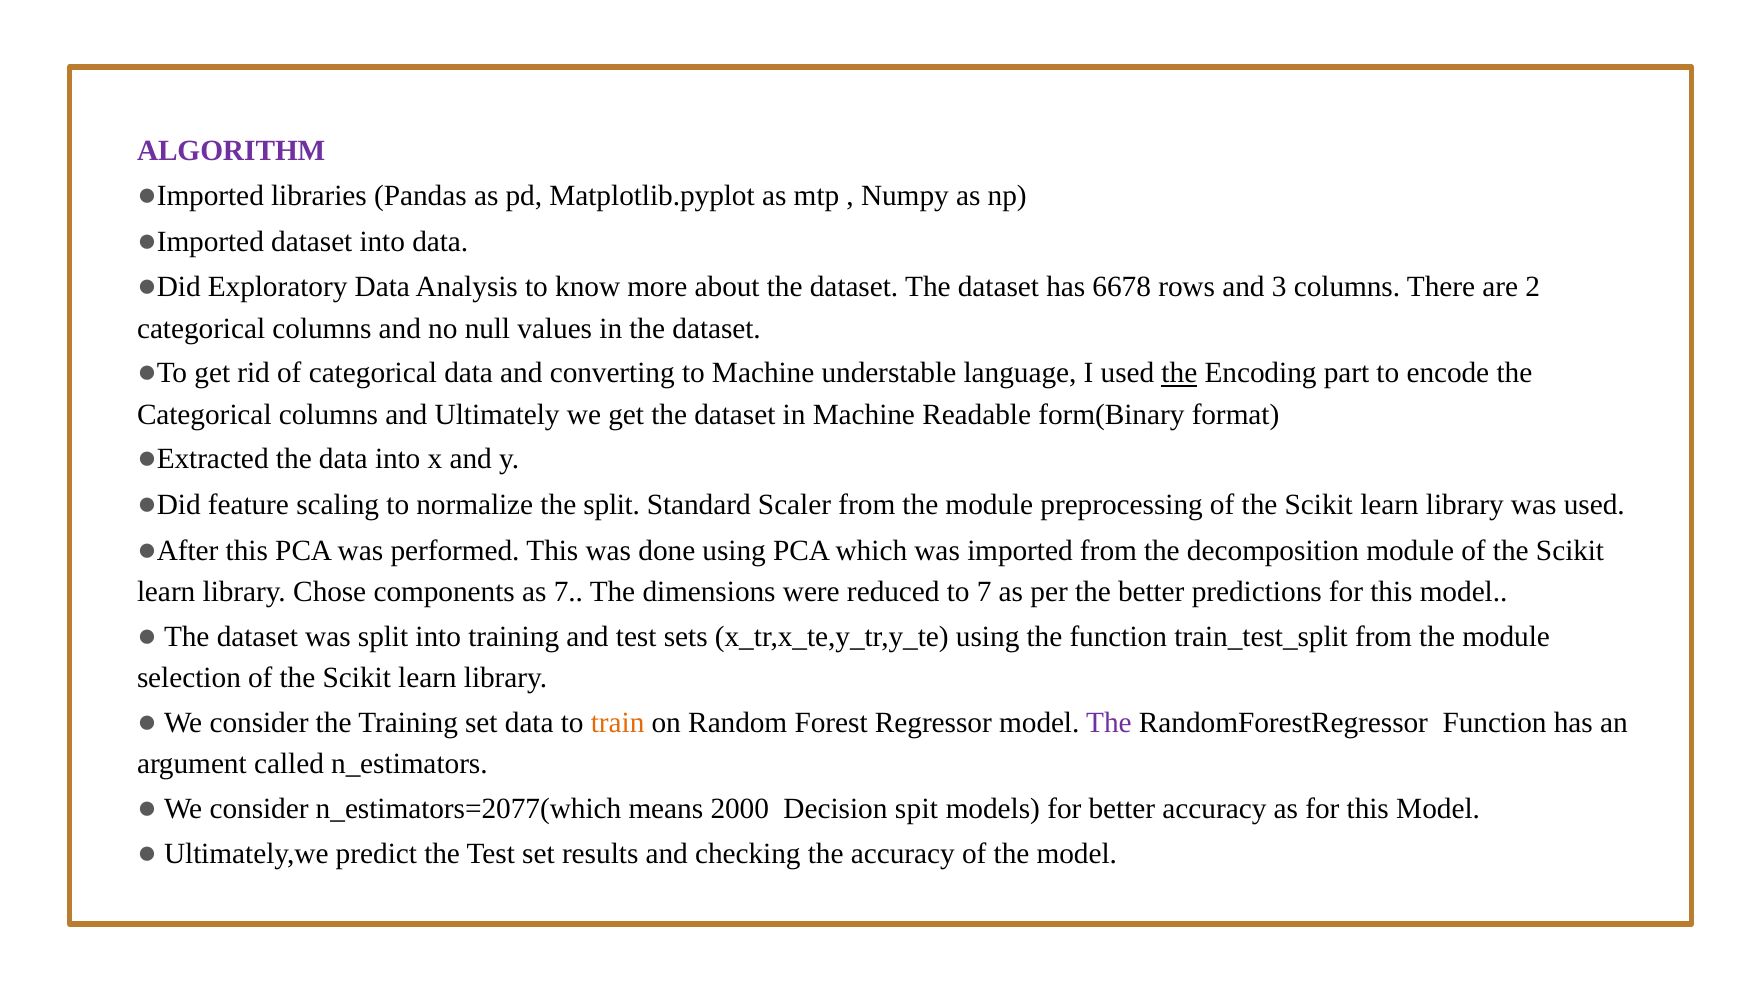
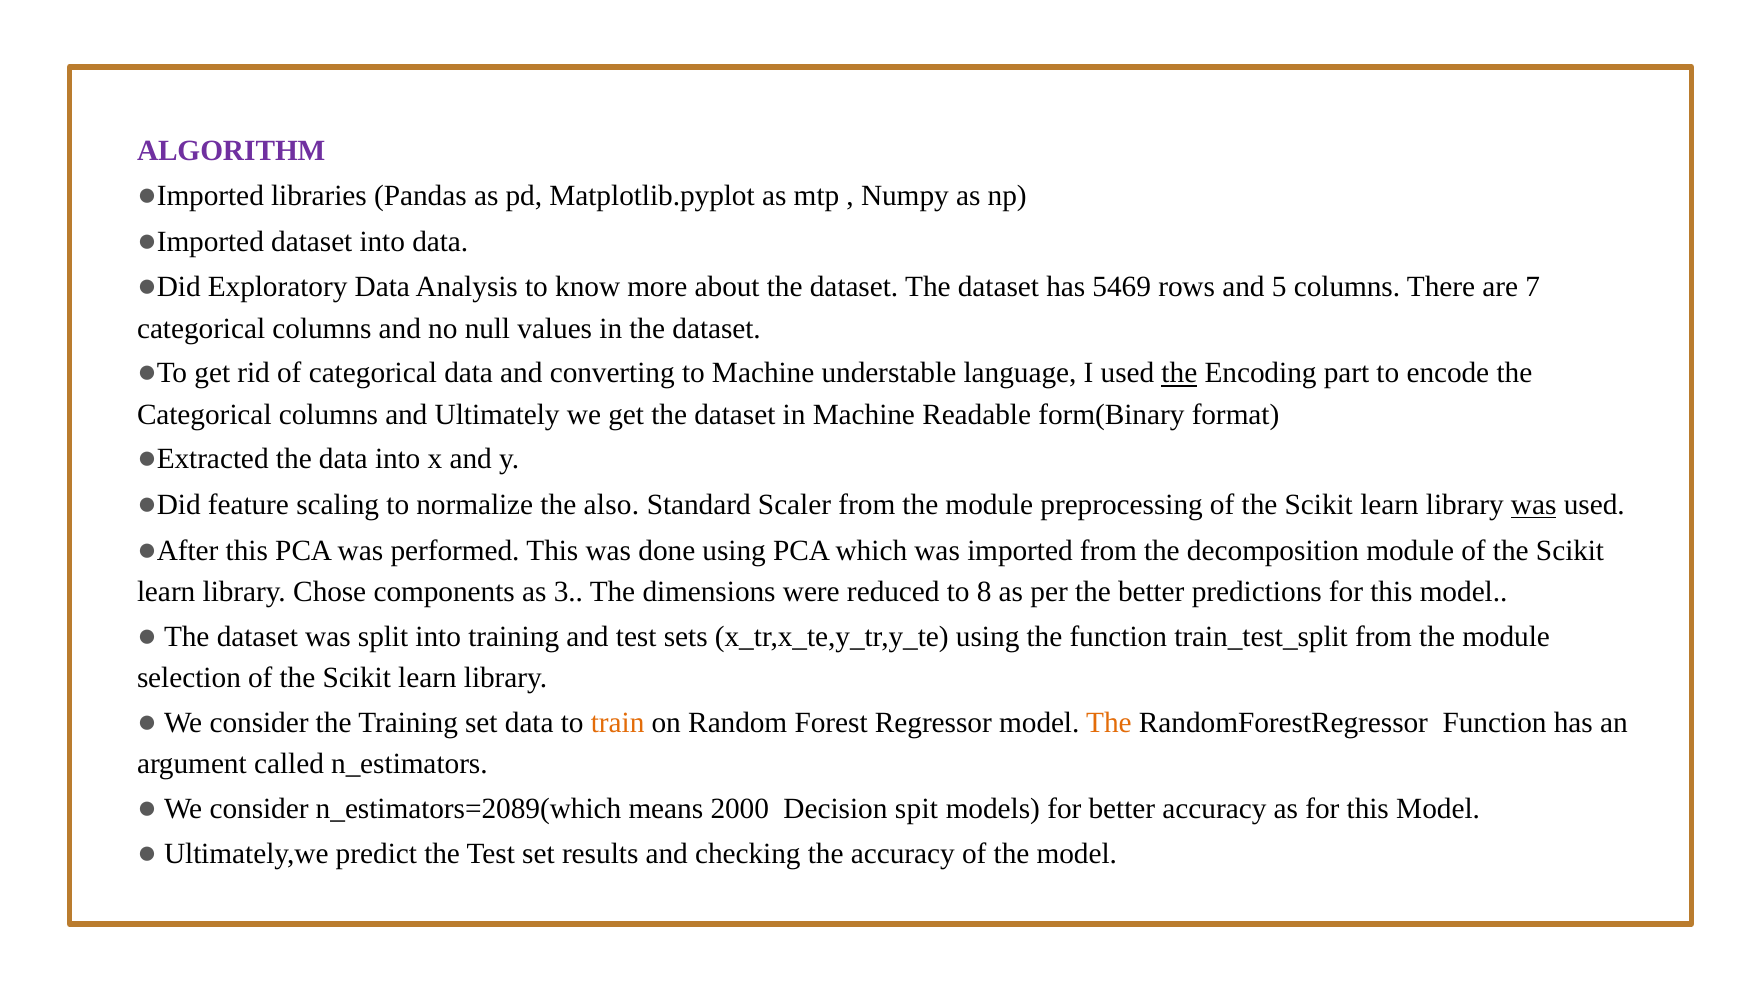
6678: 6678 -> 5469
3: 3 -> 5
2: 2 -> 7
the split: split -> also
was at (1534, 505) underline: none -> present
as 7: 7 -> 3
to 7: 7 -> 8
The at (1109, 722) colour: purple -> orange
n_estimators=2077(which: n_estimators=2077(which -> n_estimators=2089(which
